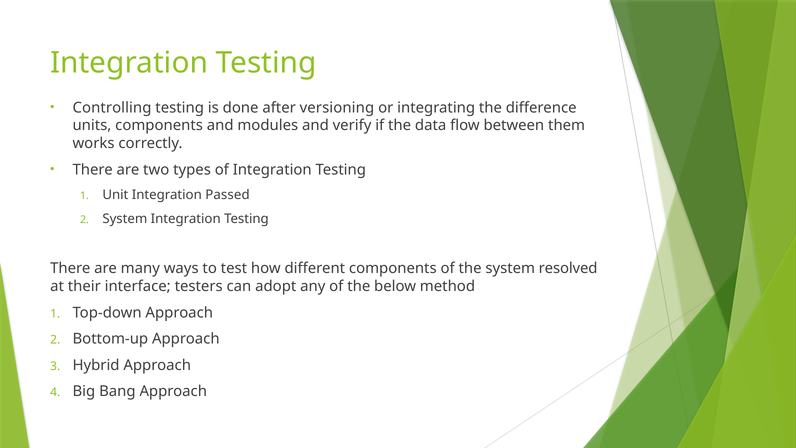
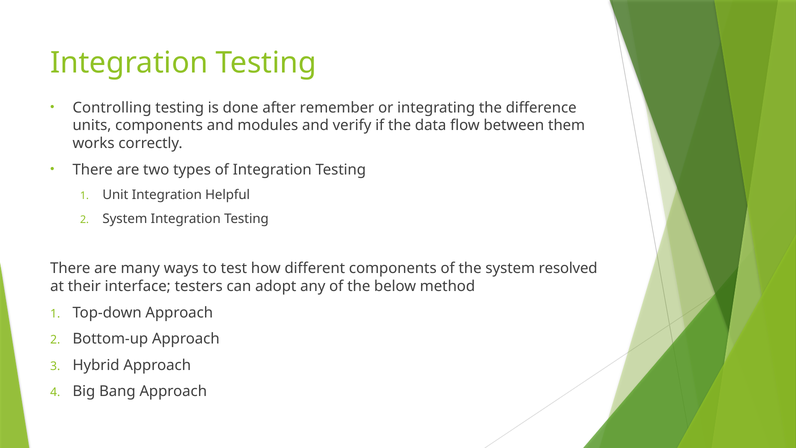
versioning: versioning -> remember
Passed: Passed -> Helpful
